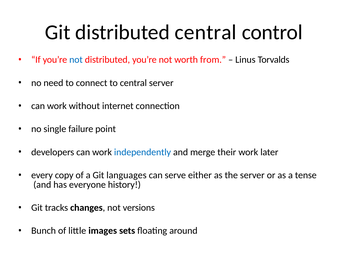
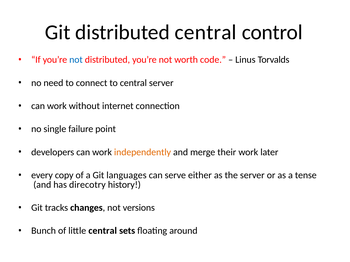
from: from -> code
independently colour: blue -> orange
everyone: everyone -> direcotry
little images: images -> central
